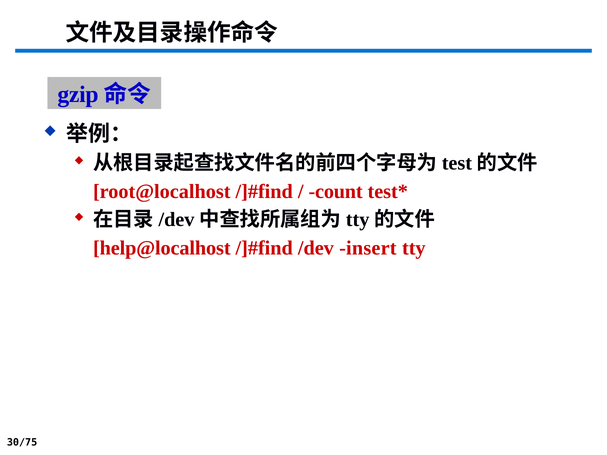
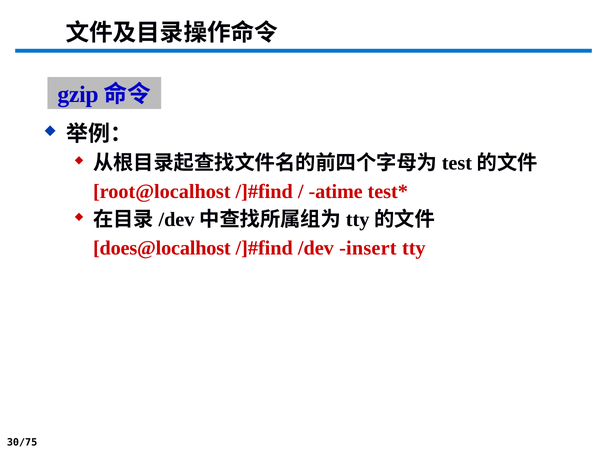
count: count -> atime
help@localhost: help@localhost -> does@localhost
